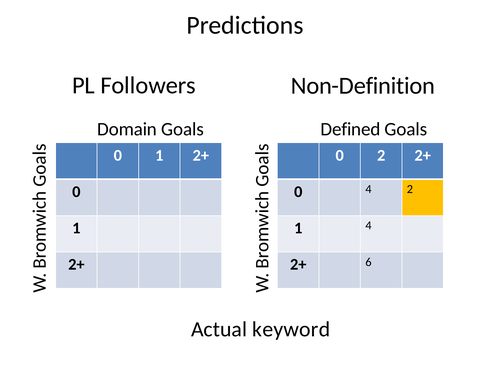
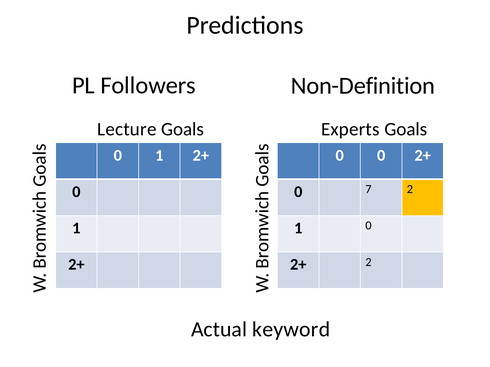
Domain: Domain -> Lecture
Defined: Defined -> Experts
0 2: 2 -> 0
0 4: 4 -> 7
1 4: 4 -> 0
2+ 6: 6 -> 2
